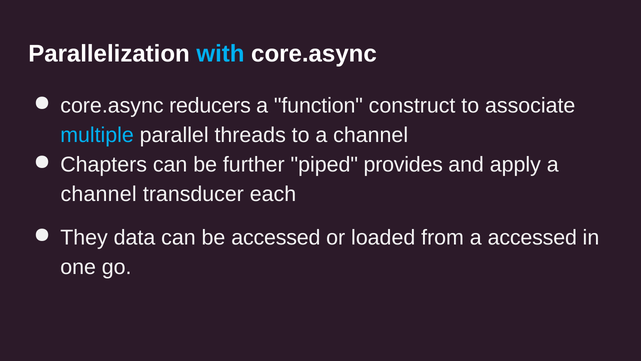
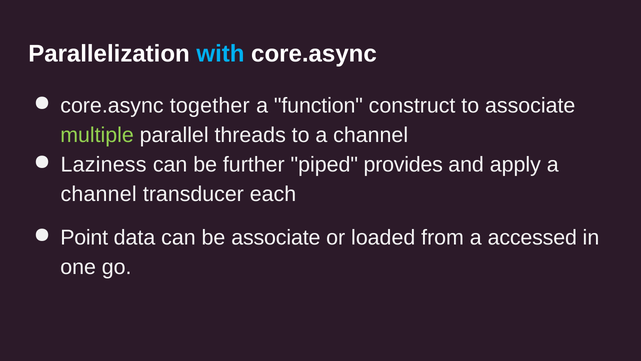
reducers: reducers -> together
multiple colour: light blue -> light green
Chapters: Chapters -> Laziness
They: They -> Point
be accessed: accessed -> associate
